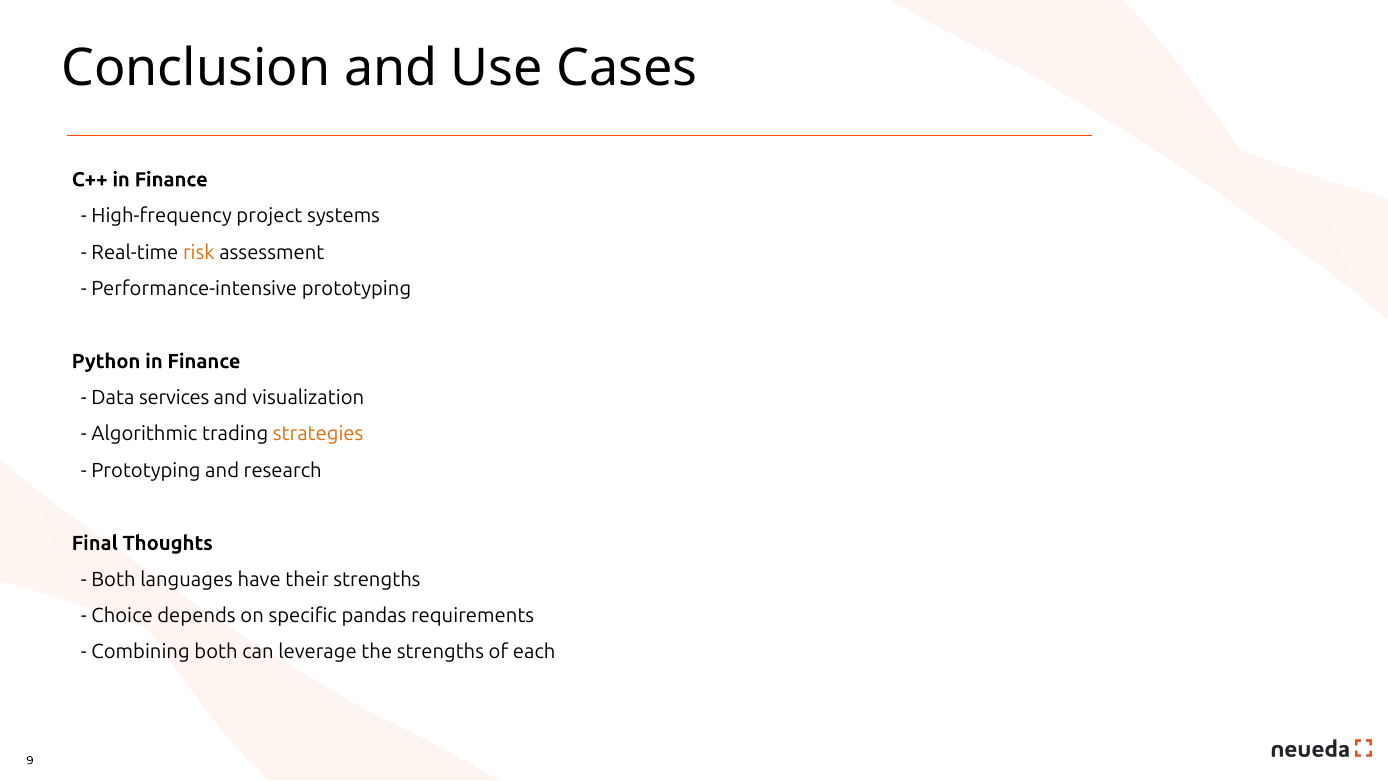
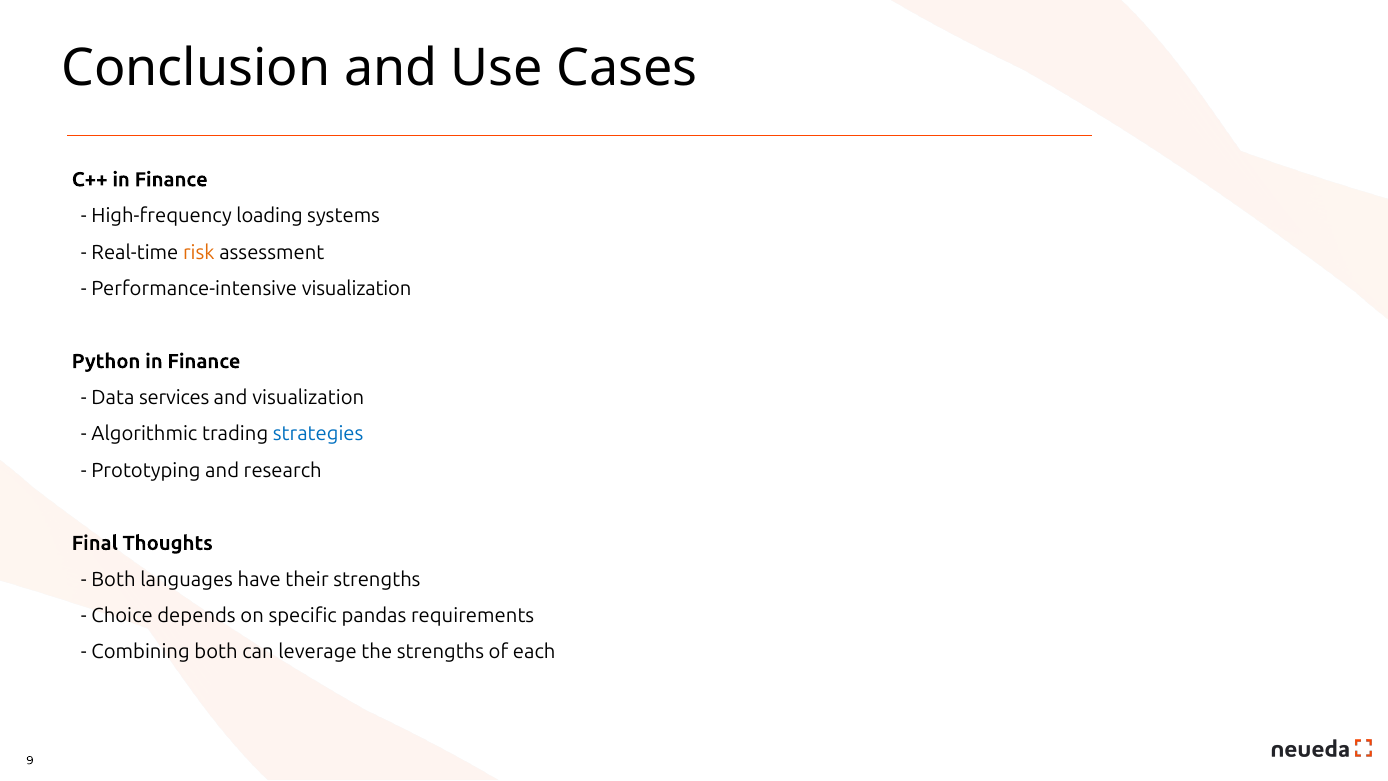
project: project -> loading
Performance-intensive prototyping: prototyping -> visualization
strategies colour: orange -> blue
